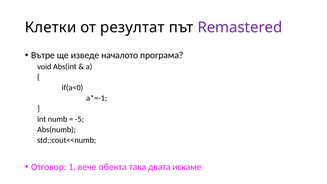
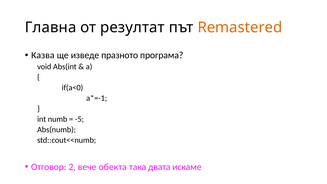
Клетки: Клетки -> Главна
Remastered colour: purple -> orange
Вътре: Вътре -> Казва
началото: началото -> празното
1: 1 -> 2
